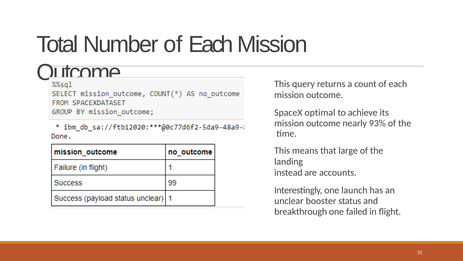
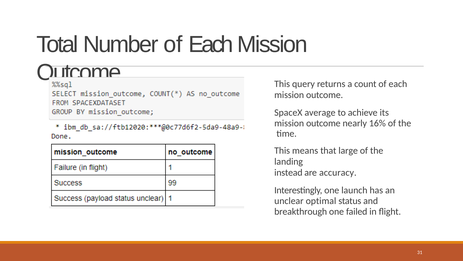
optimal: optimal -> average
93%: 93% -> 16%
accounts: accounts -> accuracy
booster: booster -> optimal
